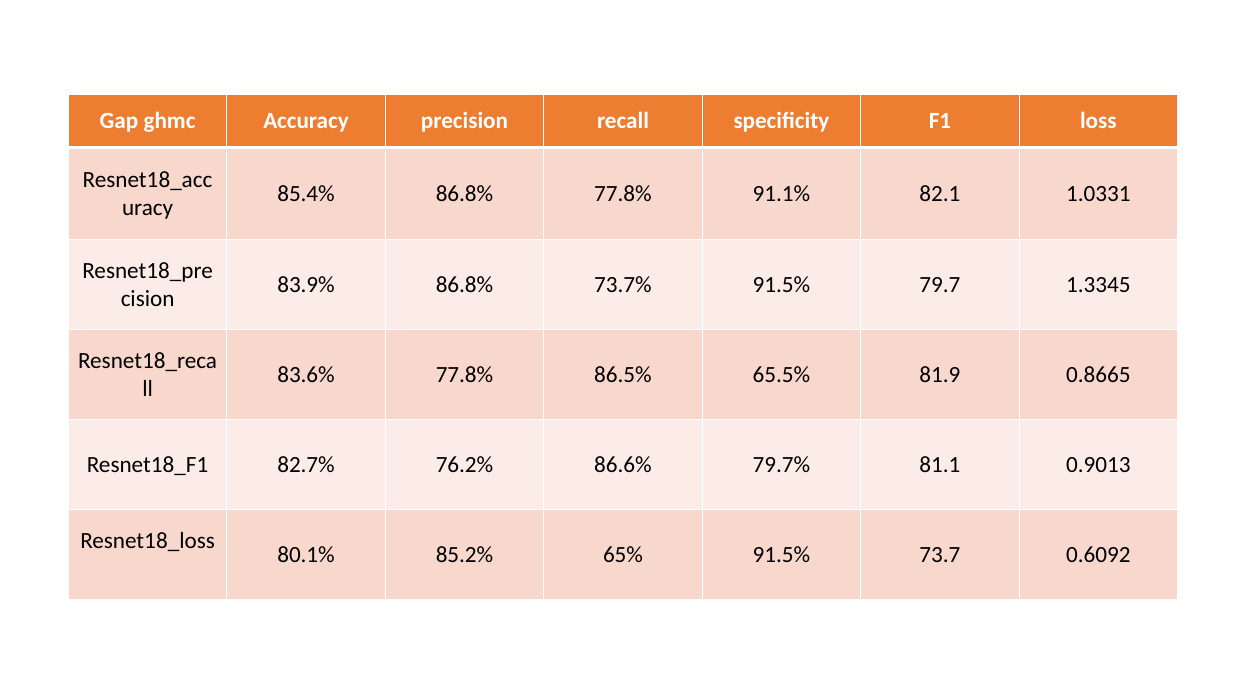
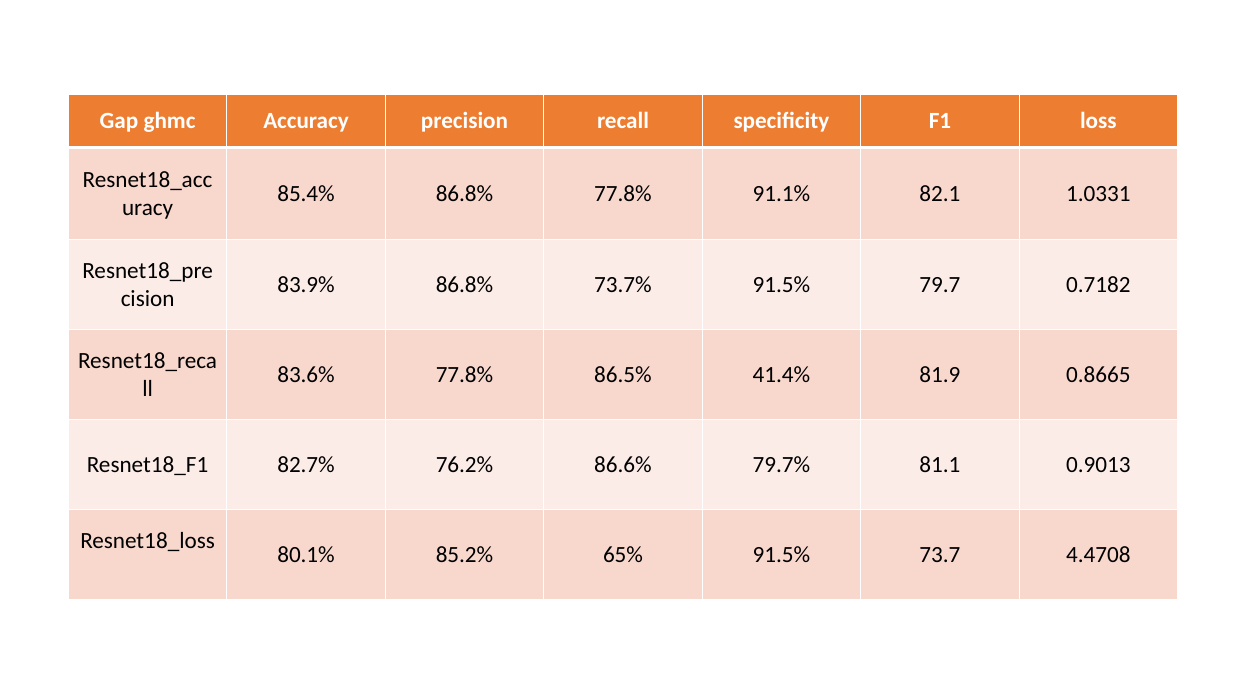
1.3345: 1.3345 -> 0.7182
65.5%: 65.5% -> 41.4%
0.6092: 0.6092 -> 4.4708
